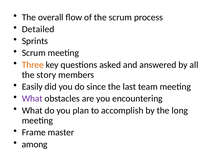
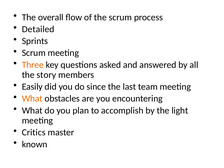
What at (32, 99) colour: purple -> orange
long: long -> light
Frame: Frame -> Critics
among: among -> known
